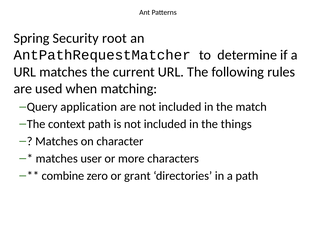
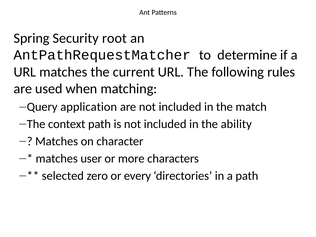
things: things -> ability
combine: combine -> selected
grant: grant -> every
